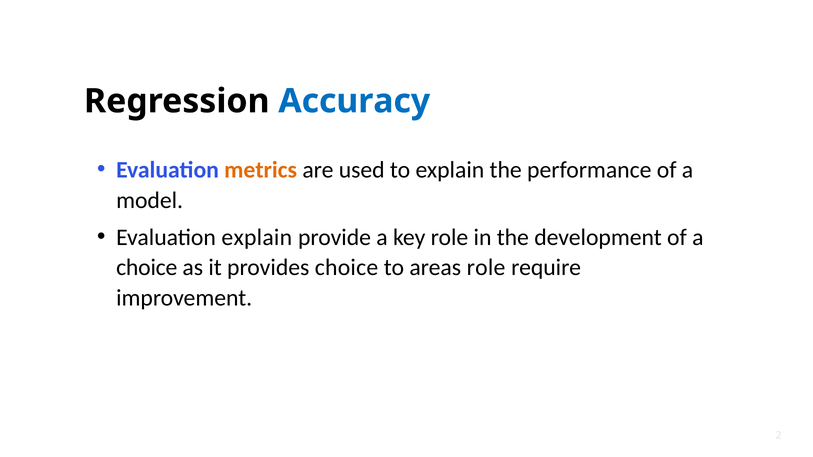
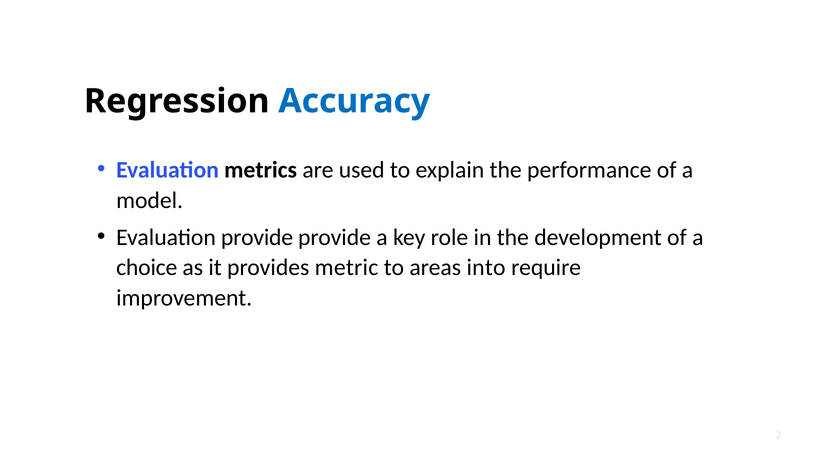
metrics colour: orange -> black
Evaluation explain: explain -> provide
provides choice: choice -> metric
areas role: role -> into
